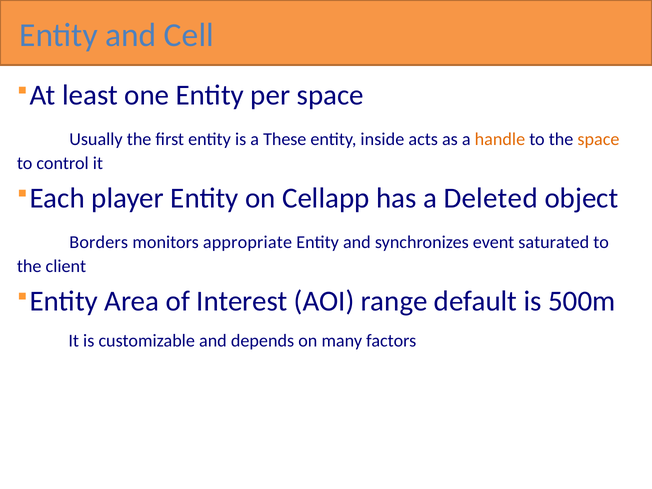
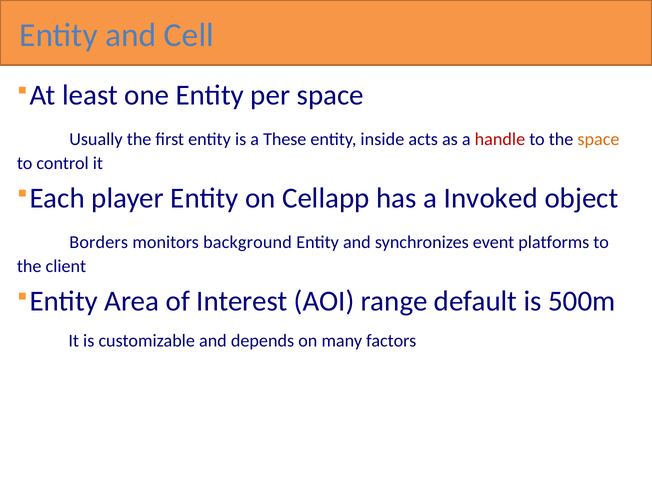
handle colour: orange -> red
Deleted: Deleted -> Invoked
appropriate: appropriate -> background
saturated: saturated -> platforms
